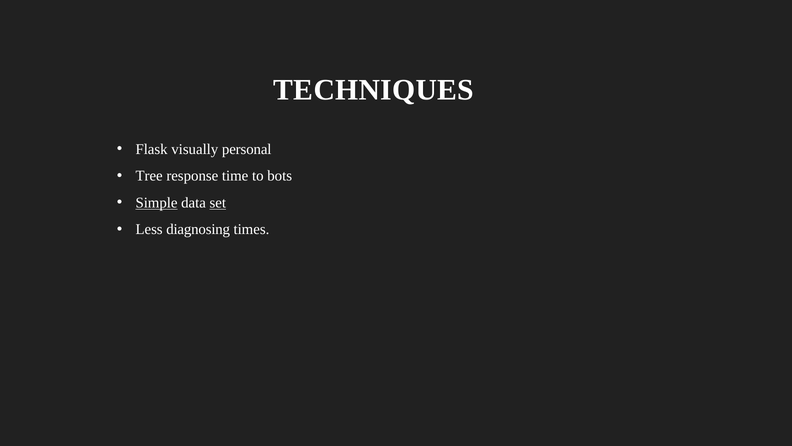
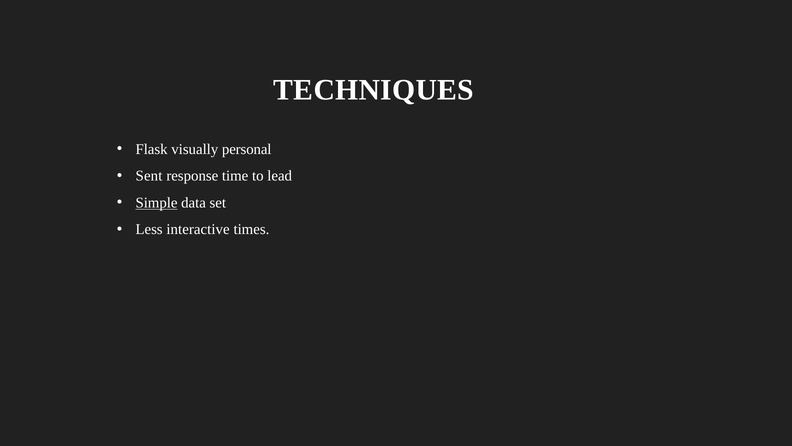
Tree: Tree -> Sent
bots: bots -> lead
set underline: present -> none
diagnosing: diagnosing -> interactive
